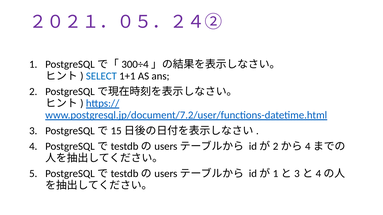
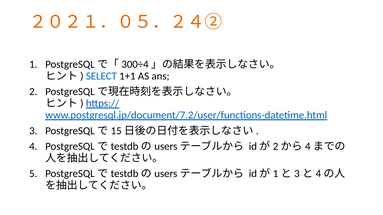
２０２１．０５．２４② colour: purple -> orange
